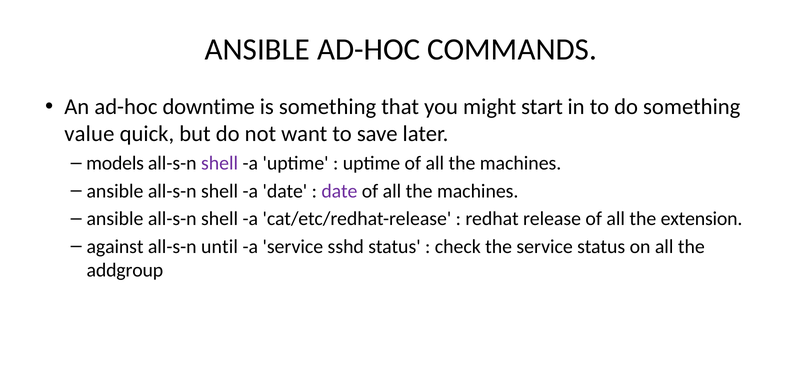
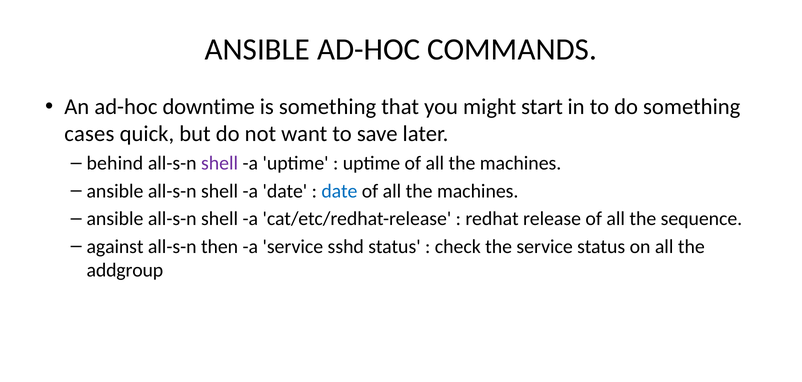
value: value -> cases
models: models -> behind
date at (339, 191) colour: purple -> blue
extension: extension -> sequence
until: until -> then
